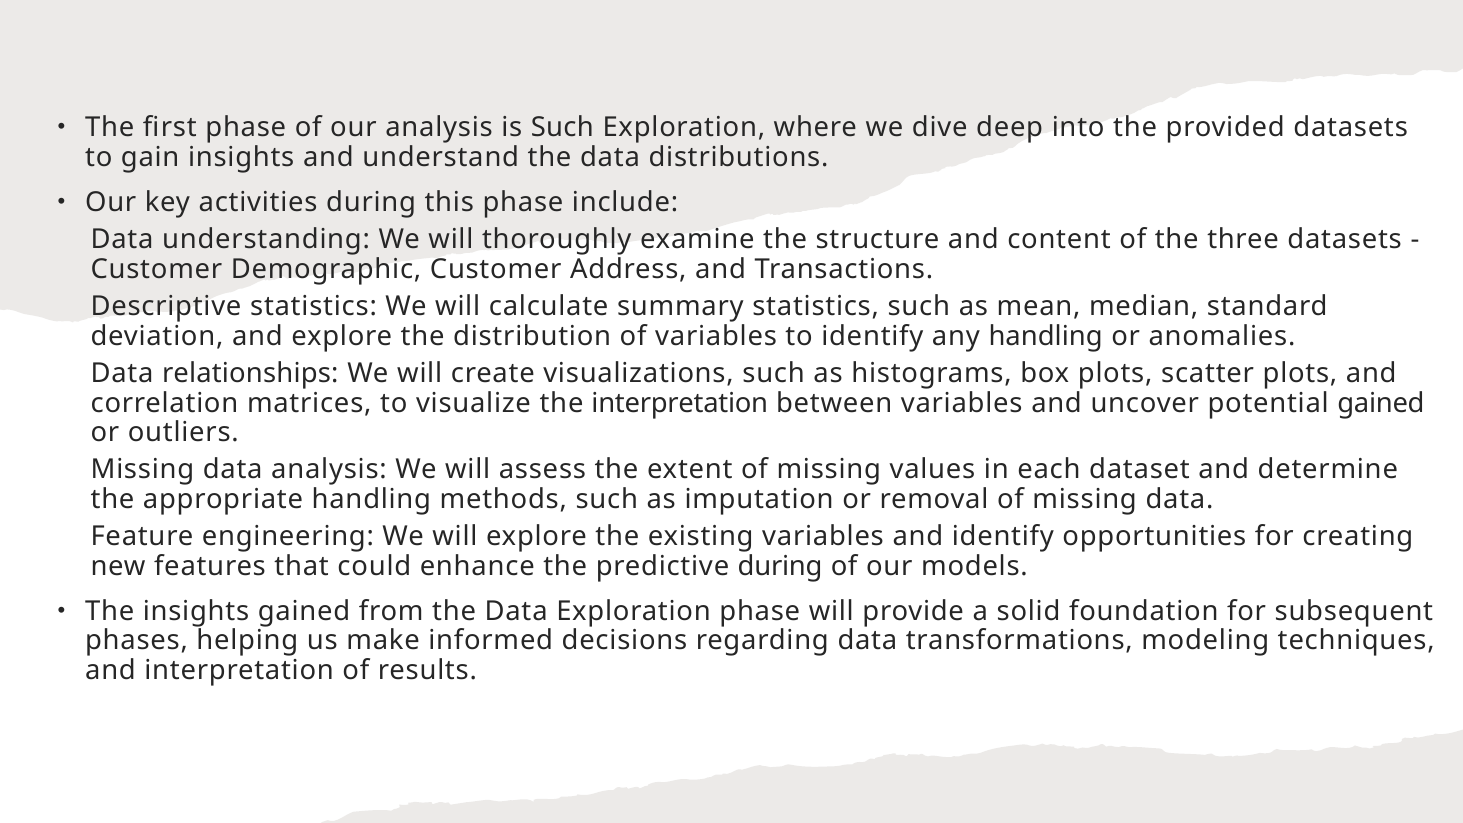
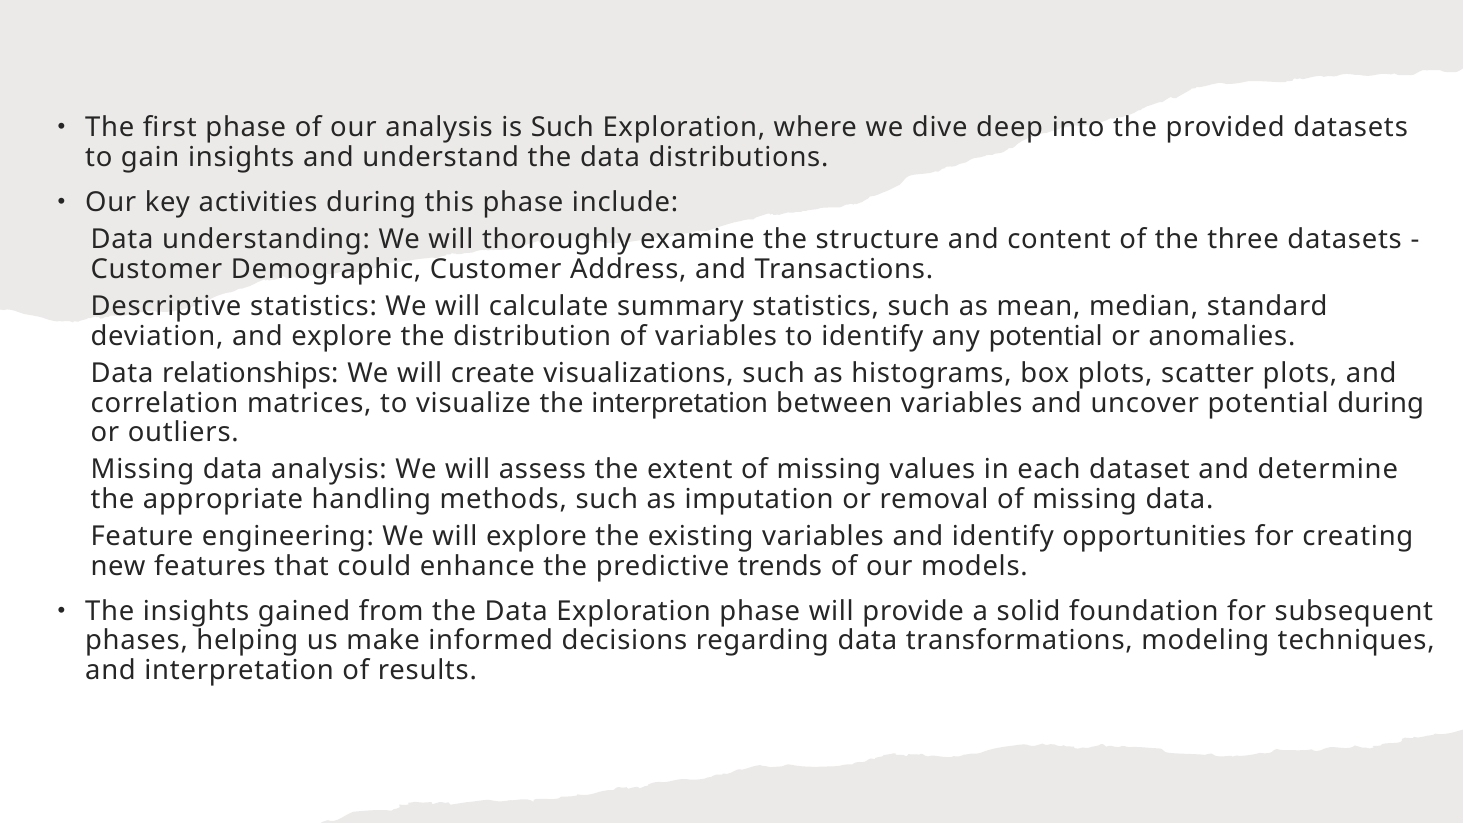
any handling: handling -> potential
potential gained: gained -> during
predictive during: during -> trends
